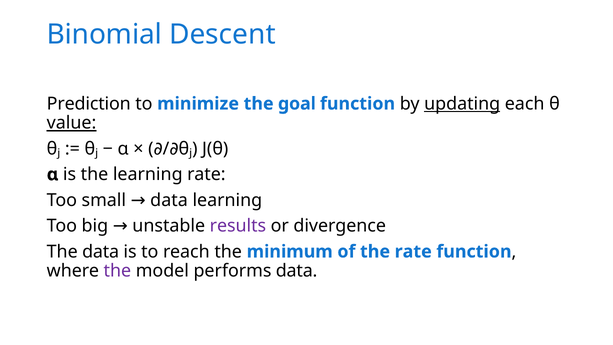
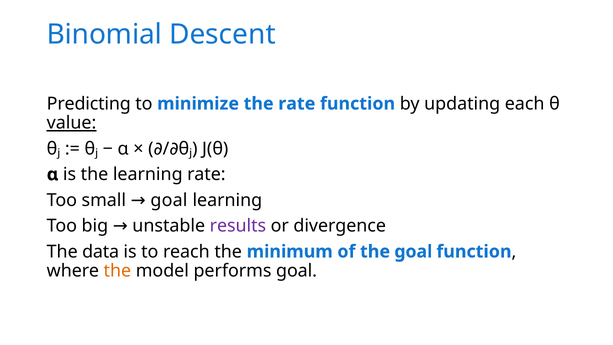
Prediction: Prediction -> Predicting
the goal: goal -> rate
updating underline: present -> none
small data: data -> goal
the rate: rate -> goal
the at (117, 271) colour: purple -> orange
performs data: data -> goal
